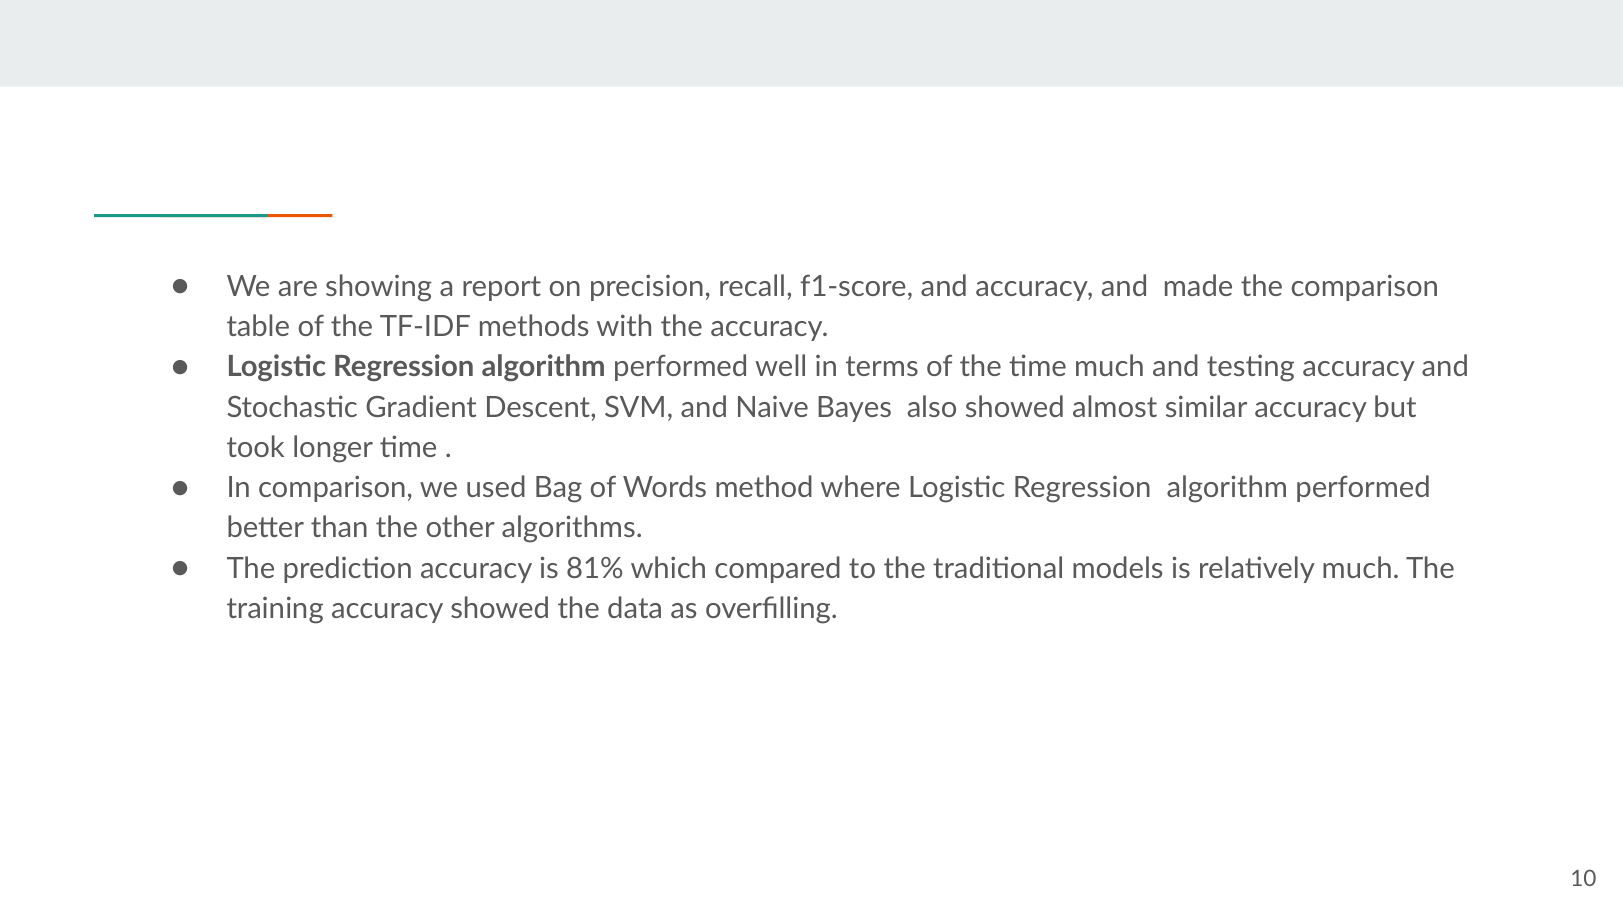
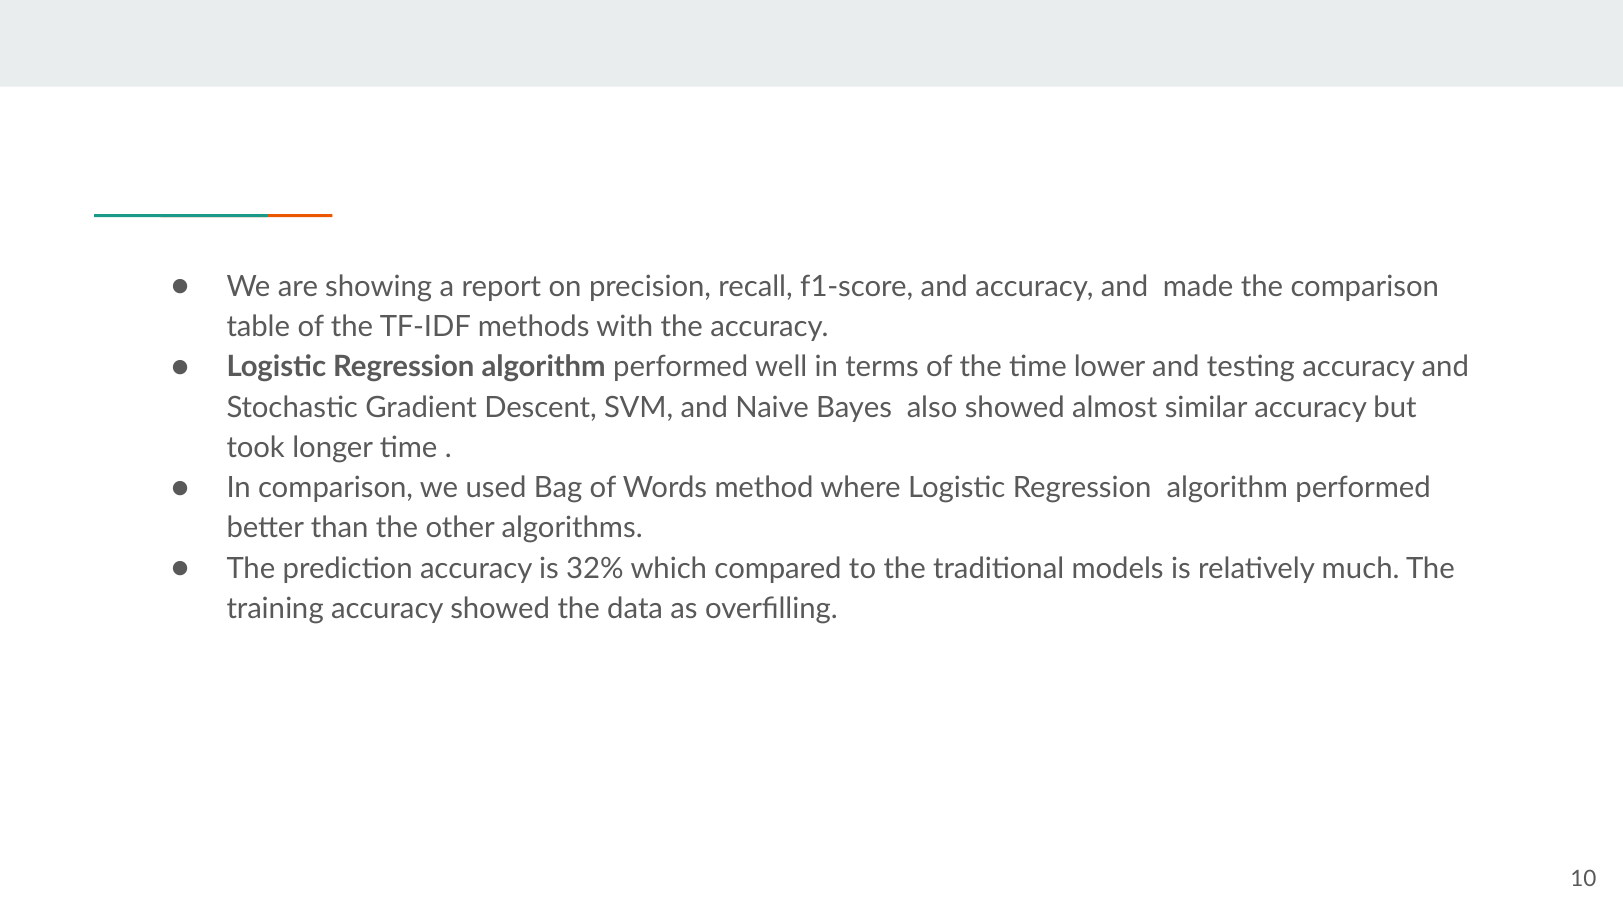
time much: much -> lower
81%: 81% -> 32%
